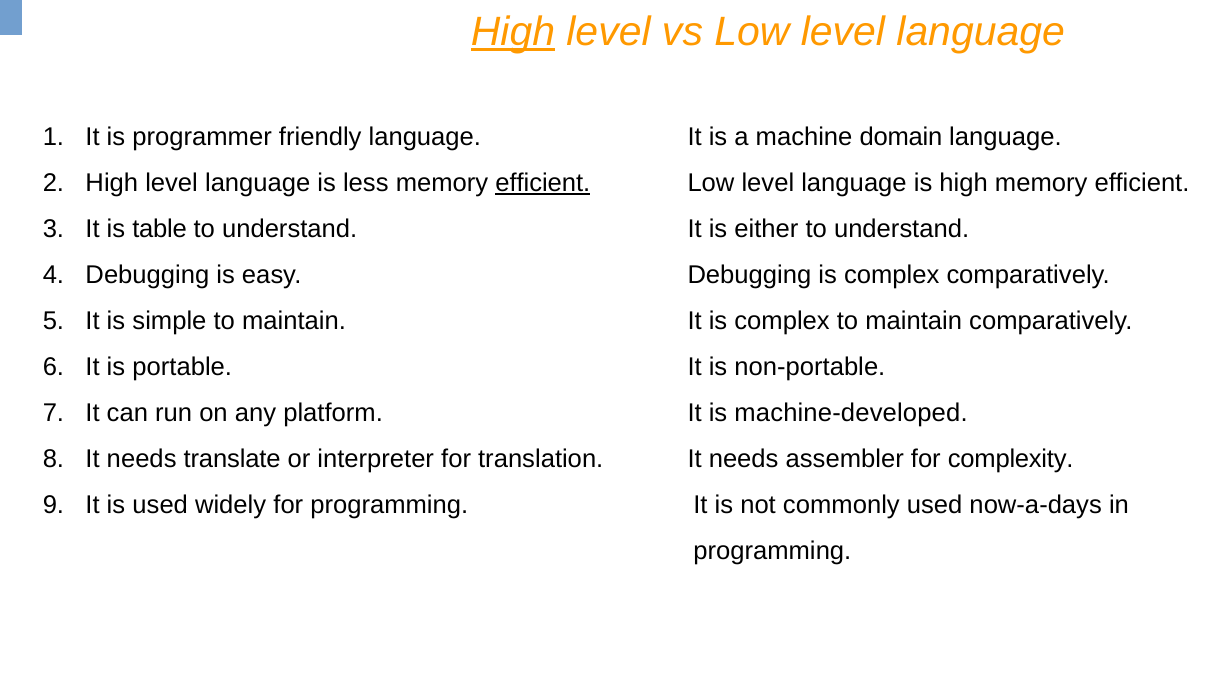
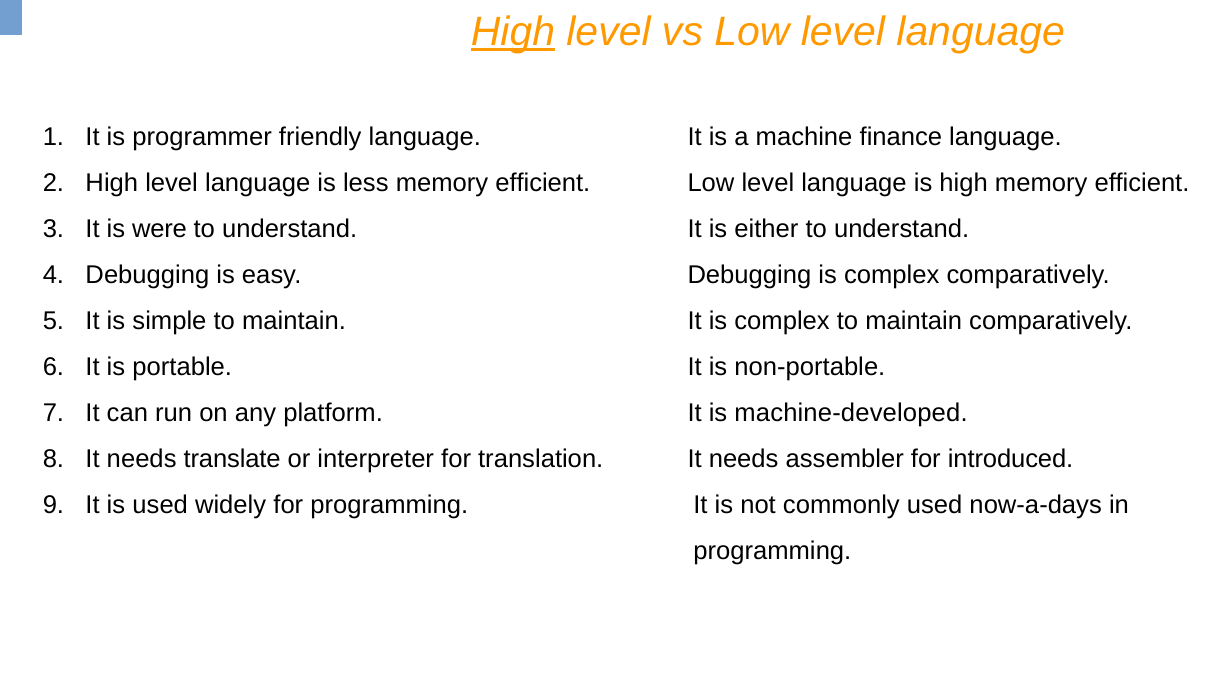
domain: domain -> finance
efficient at (543, 183) underline: present -> none
table: table -> were
complexity: complexity -> introduced
